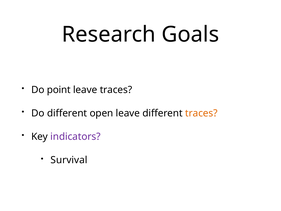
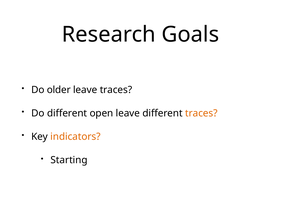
point: point -> older
indicators colour: purple -> orange
Survival: Survival -> Starting
